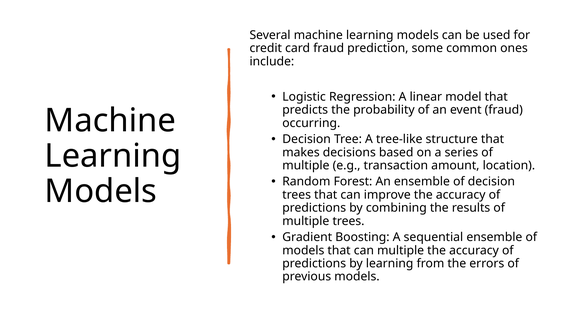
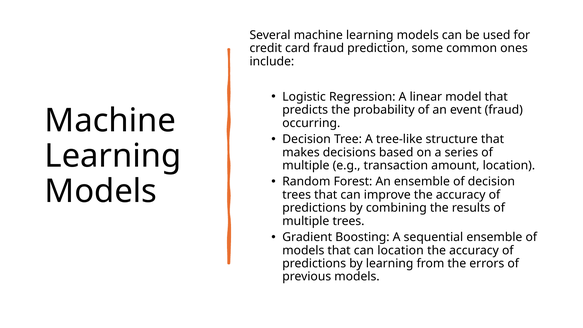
can multiple: multiple -> location
